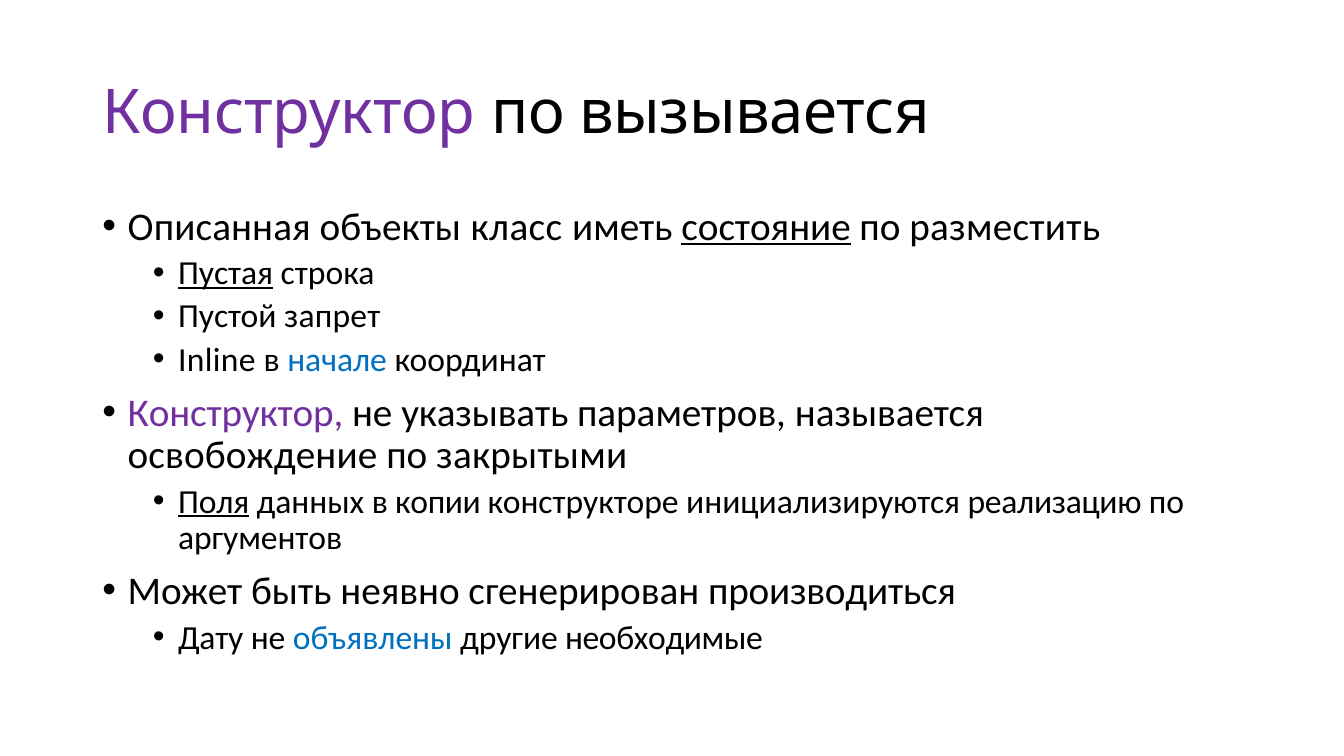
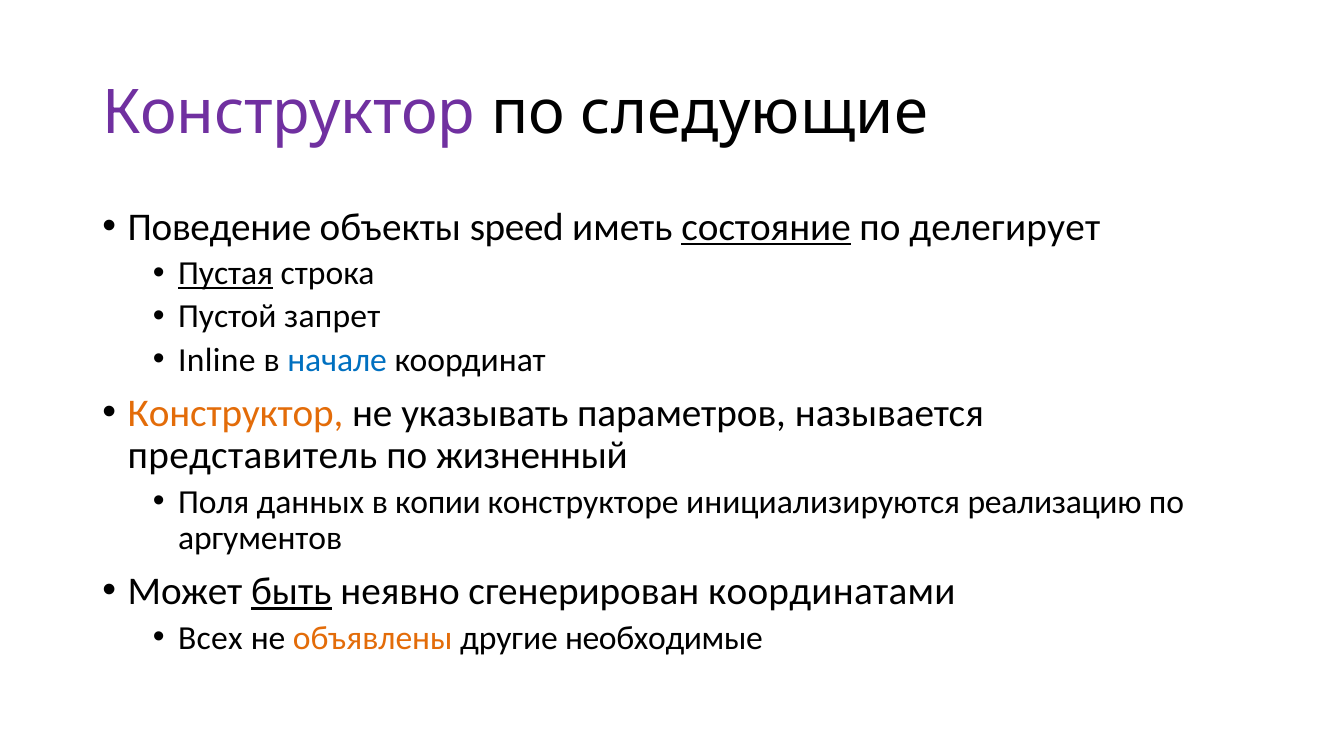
вызывается: вызывается -> следующие
Описанная: Описанная -> Поведение
класс: класс -> speed
разместить: разместить -> делегирует
Конструктор at (236, 413) colour: purple -> orange
освобождение: освобождение -> представитель
закрытыми: закрытыми -> жизненный
Поля underline: present -> none
быть underline: none -> present
производиться: производиться -> координатами
Дату: Дату -> Всех
объявлены colour: blue -> orange
